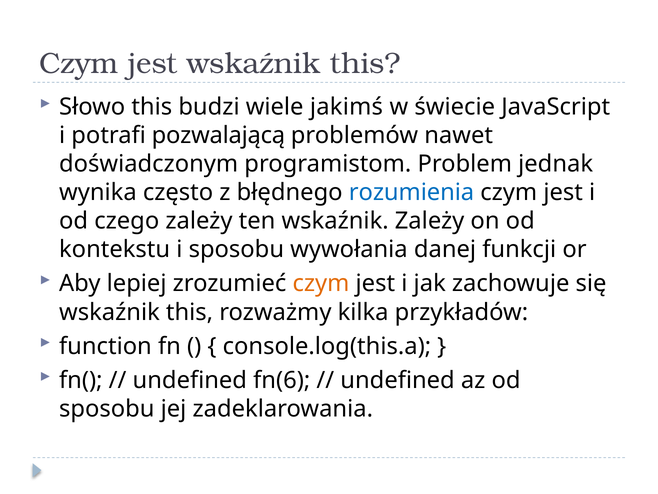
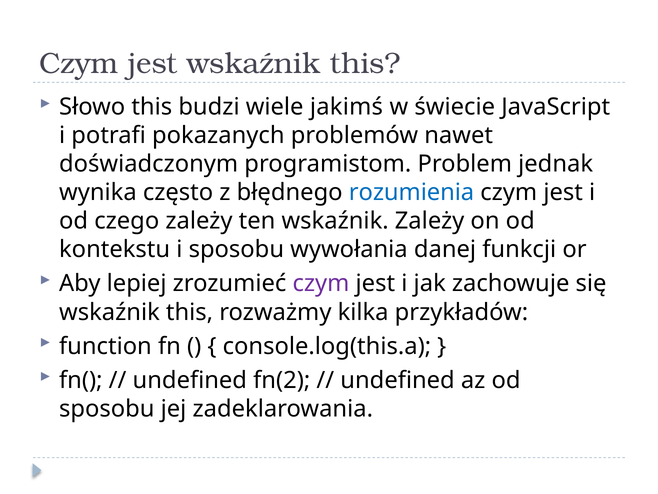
pozwalającą: pozwalającą -> pokazanych
czym at (321, 283) colour: orange -> purple
fn(6: fn(6 -> fn(2
